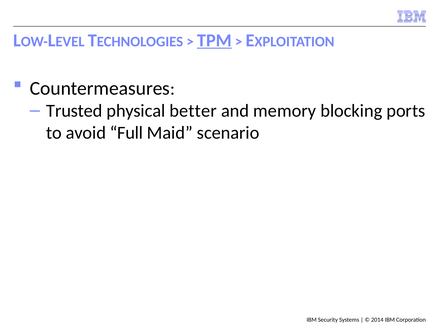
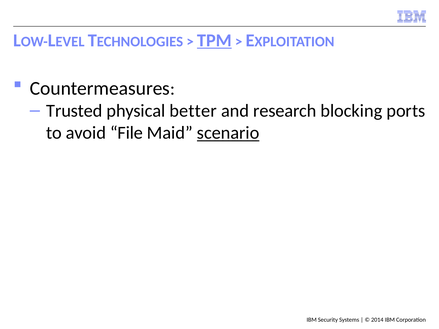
memory: memory -> research
Full: Full -> File
scenario underline: none -> present
